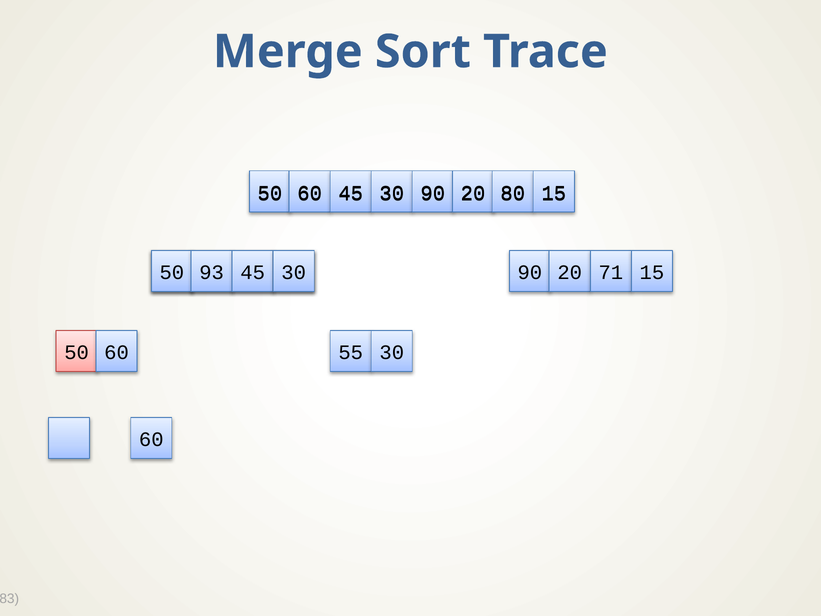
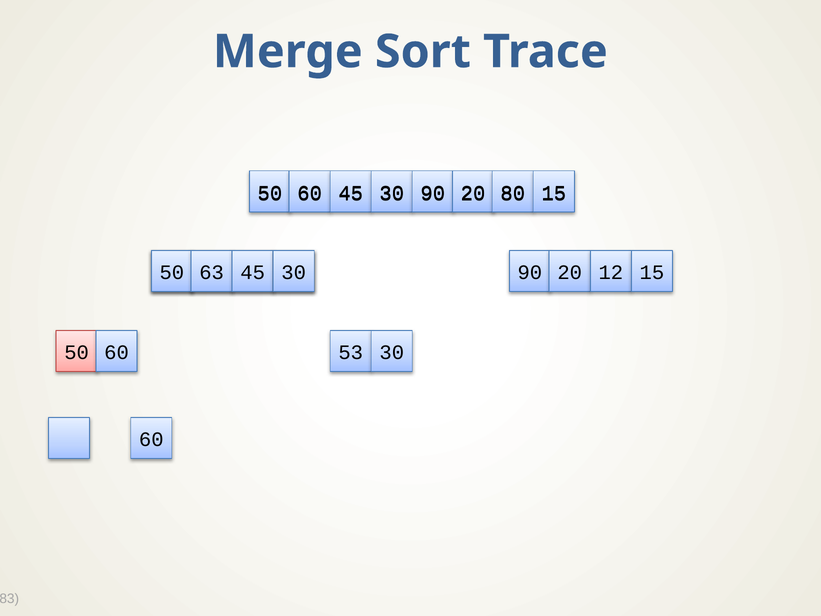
93: 93 -> 63
71: 71 -> 12
55: 55 -> 53
